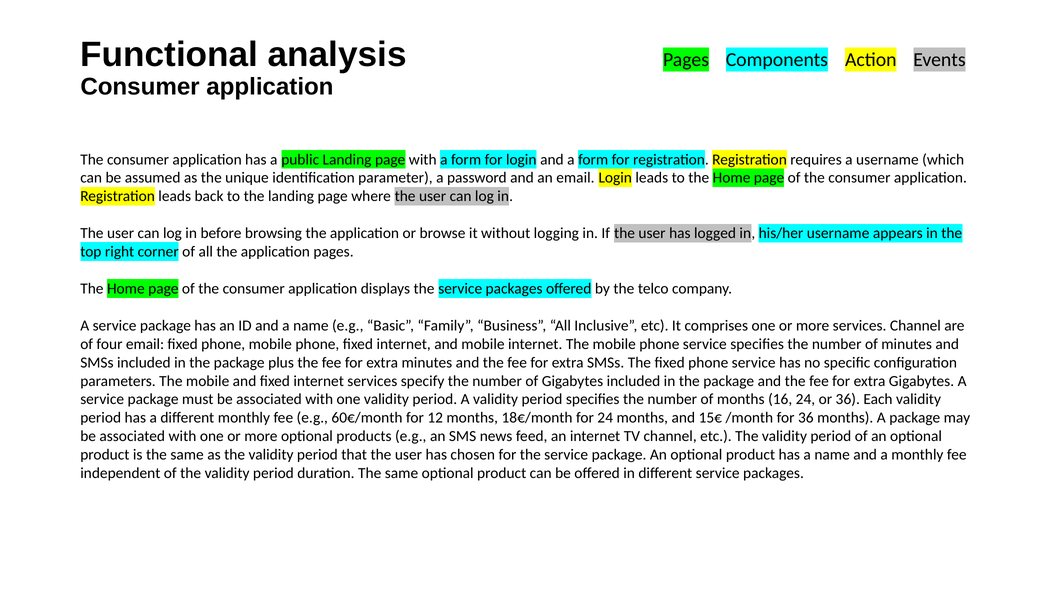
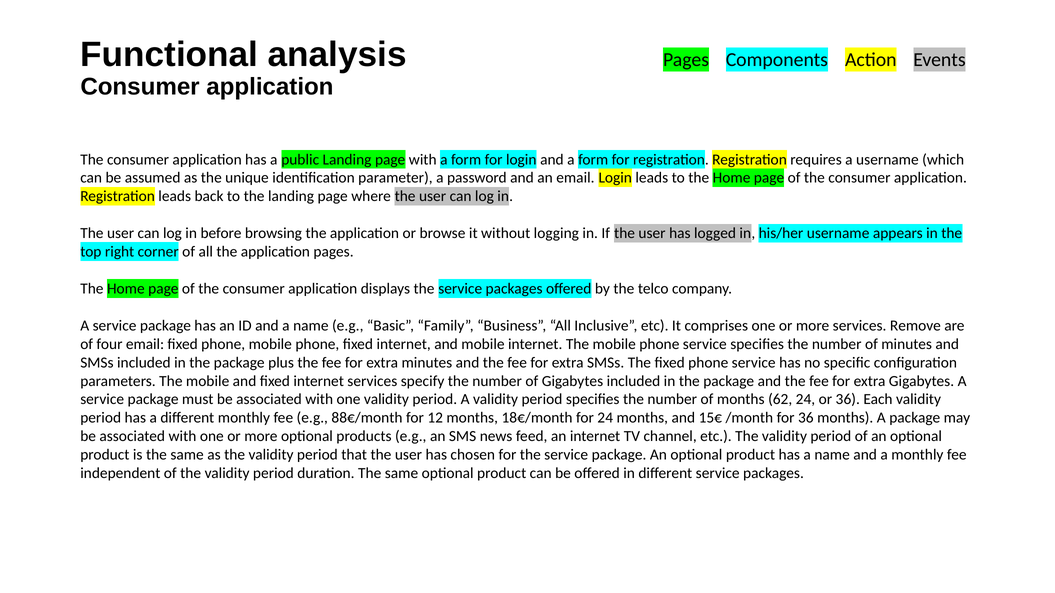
services Channel: Channel -> Remove
16: 16 -> 62
60€/month: 60€/month -> 88€/month
